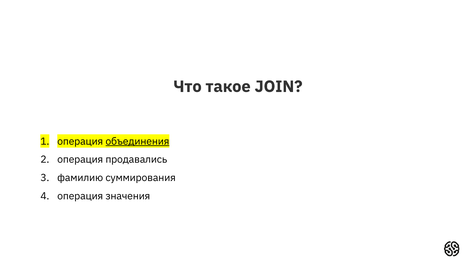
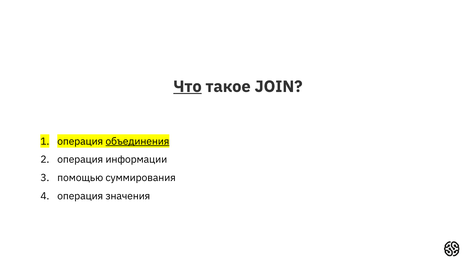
Что underline: none -> present
продавались: продавались -> информации
фамилию: фамилию -> помощью
